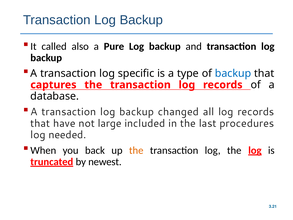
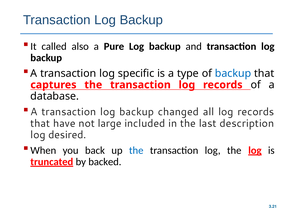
procedures: procedures -> description
needed: needed -> desired
the at (136, 150) colour: orange -> blue
newest: newest -> backed
